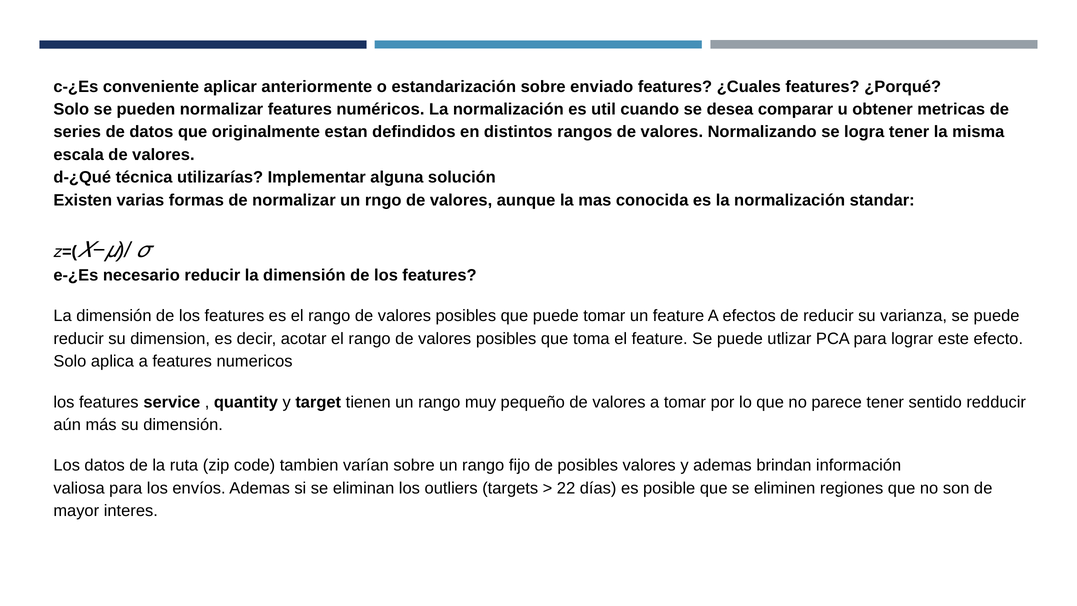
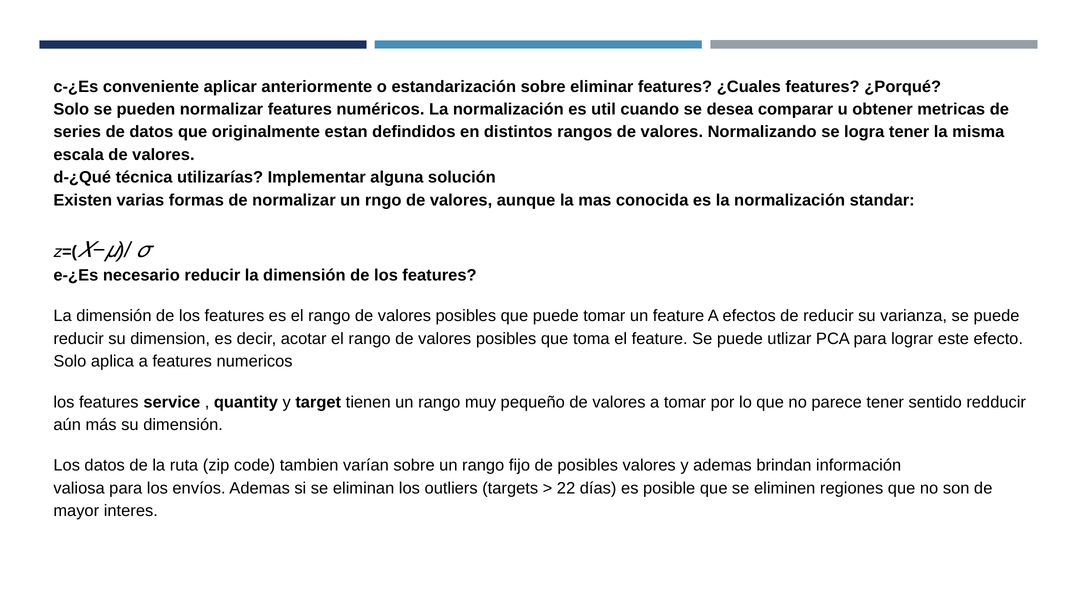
enviado: enviado -> eliminar
